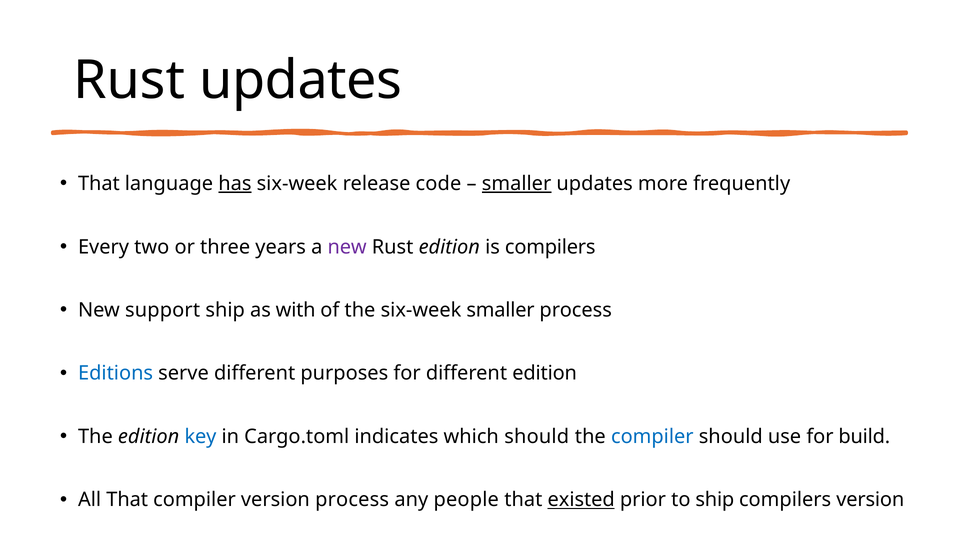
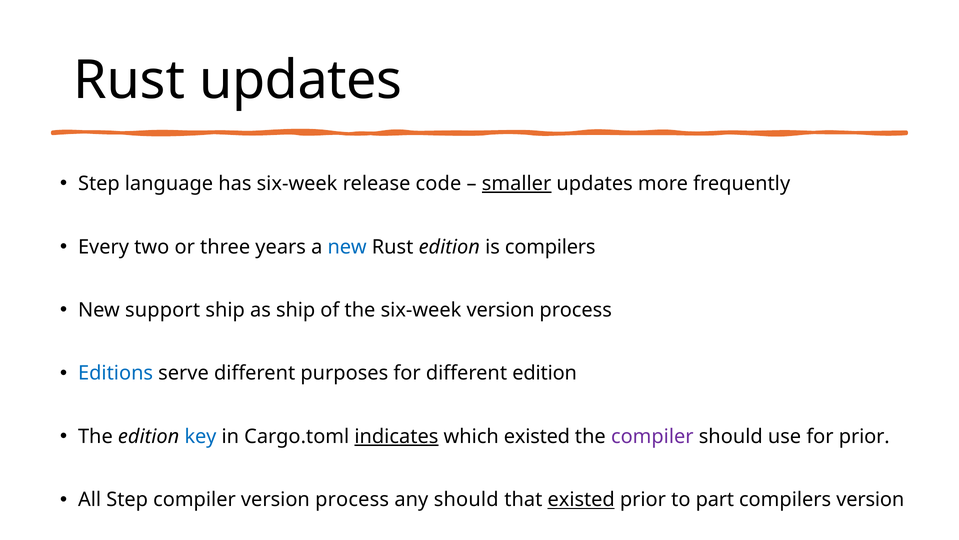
That at (99, 184): That -> Step
has underline: present -> none
new at (347, 247) colour: purple -> blue
as with: with -> ship
six-week smaller: smaller -> version
indicates underline: none -> present
which should: should -> existed
compiler at (652, 436) colour: blue -> purple
for build: build -> prior
All That: That -> Step
any people: people -> should
to ship: ship -> part
